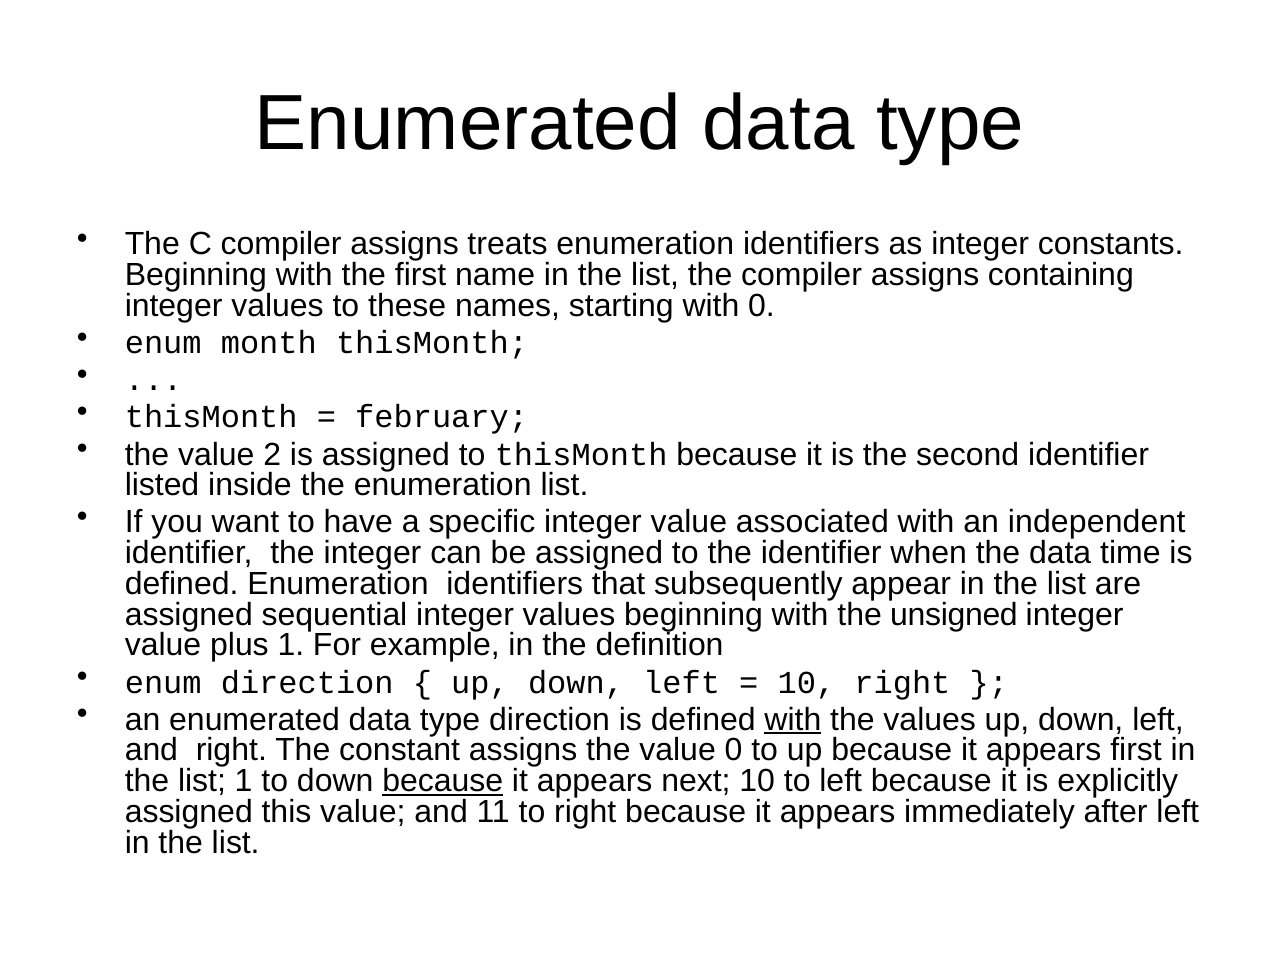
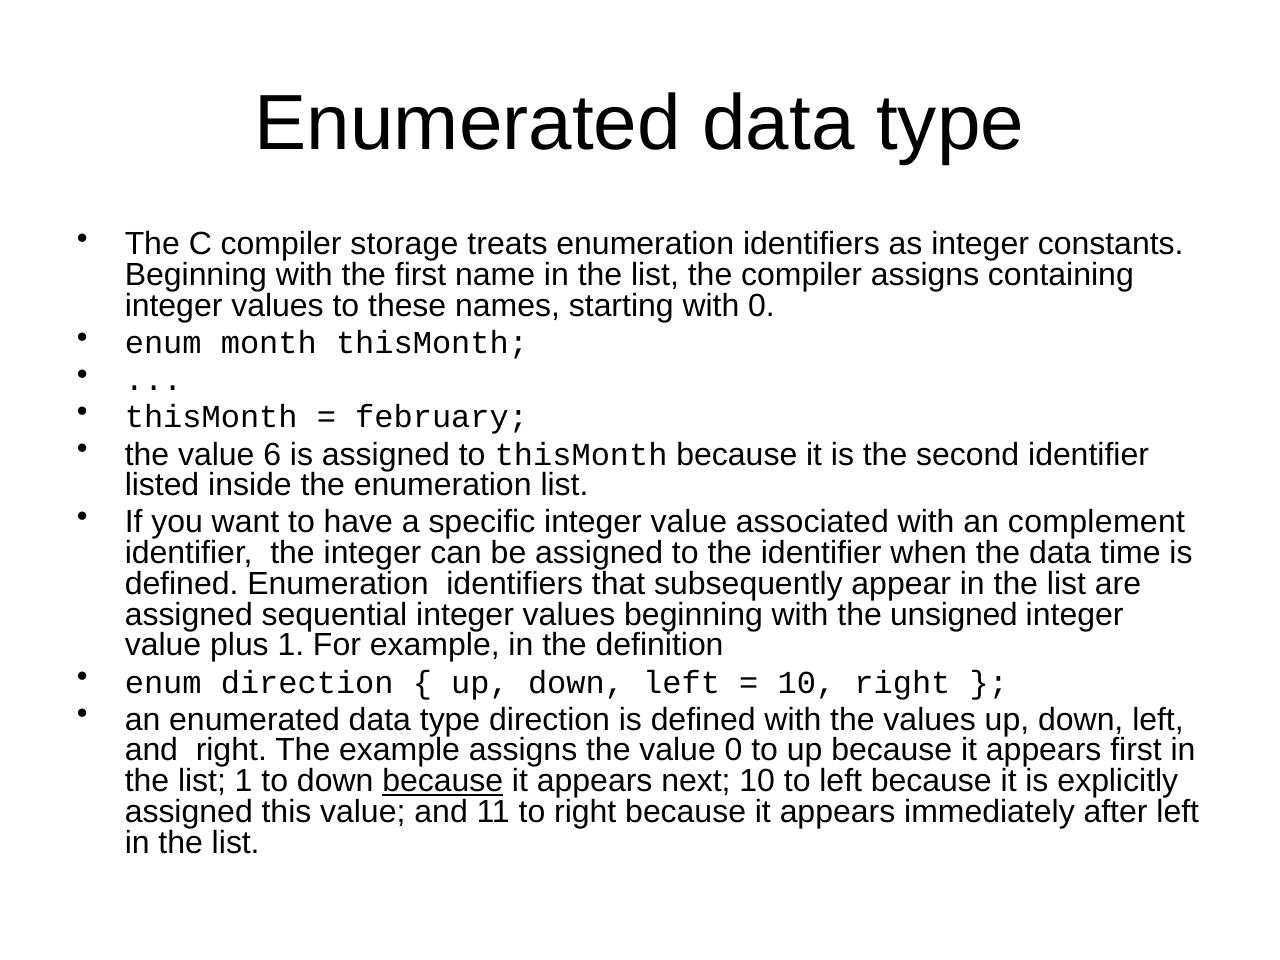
C compiler assigns: assigns -> storage
2: 2 -> 6
independent: independent -> complement
with at (793, 720) underline: present -> none
The constant: constant -> example
